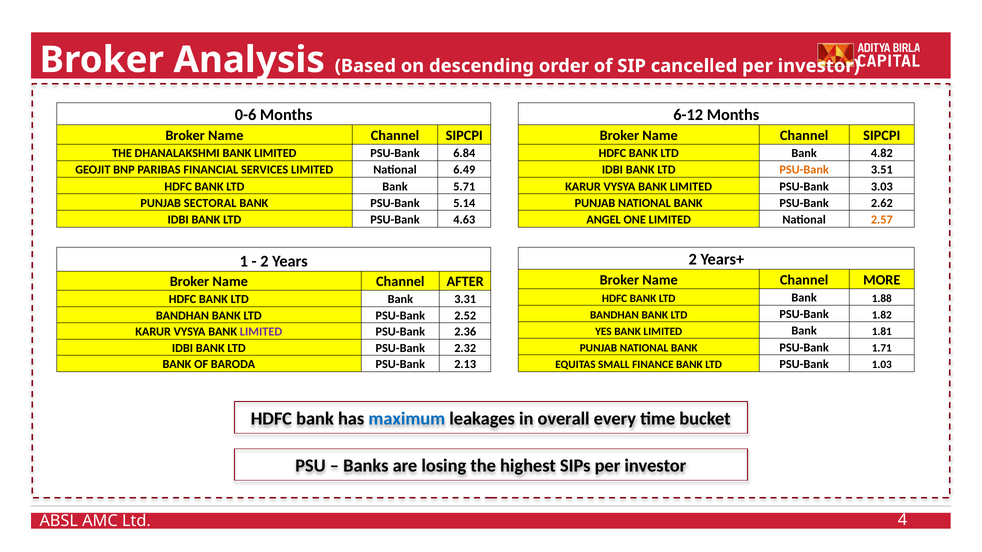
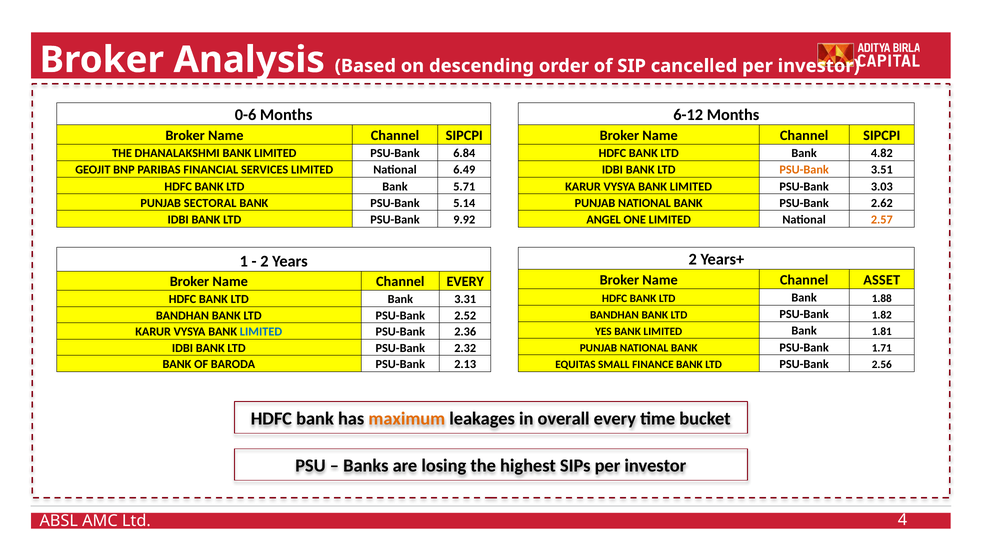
4.63: 4.63 -> 9.92
MORE: MORE -> ASSET
Channel AFTER: AFTER -> EVERY
LIMITED at (261, 332) colour: purple -> blue
1.03: 1.03 -> 2.56
maximum colour: blue -> orange
